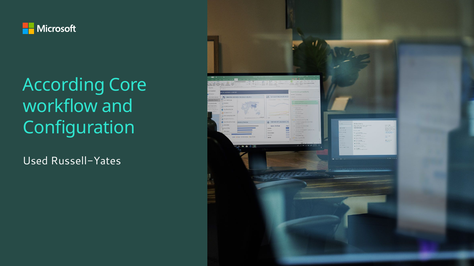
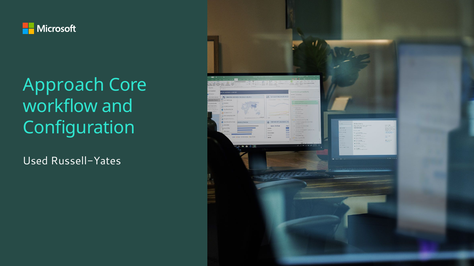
According: According -> Approach
